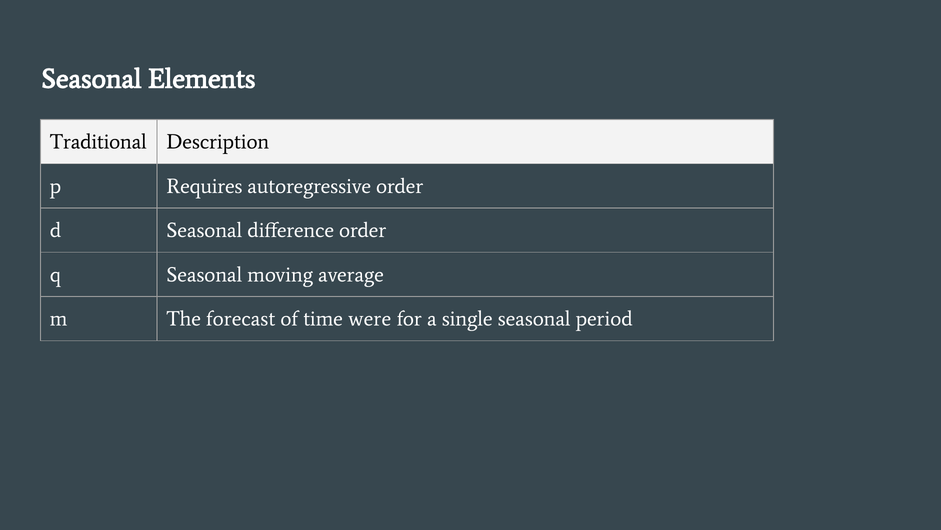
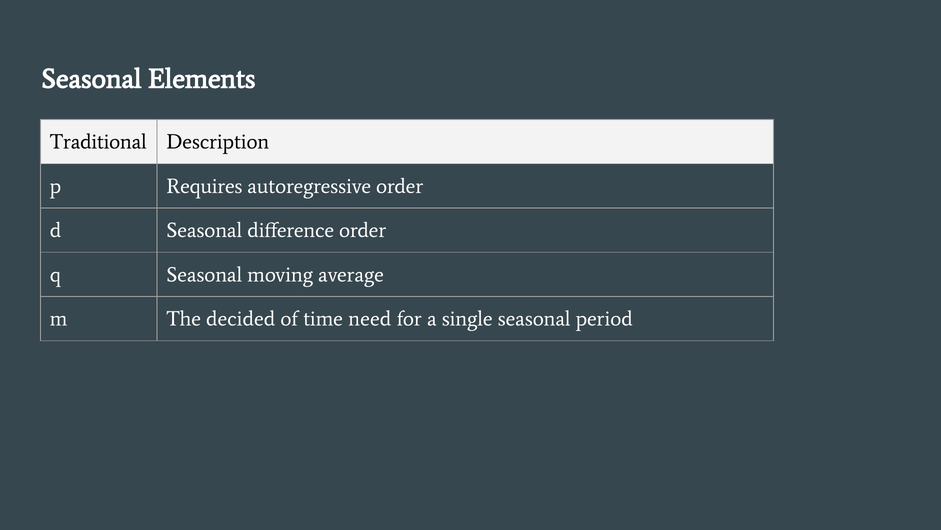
forecast: forecast -> decided
were: were -> need
